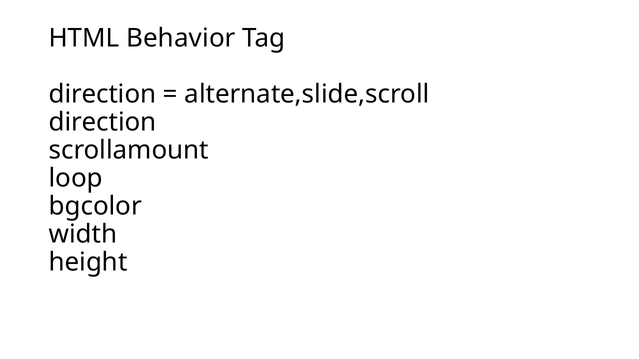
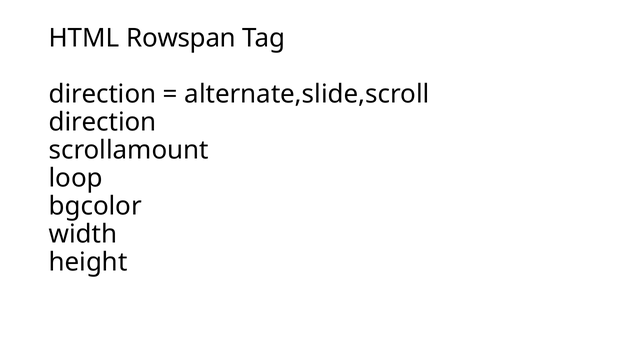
Behavior: Behavior -> Rowspan
